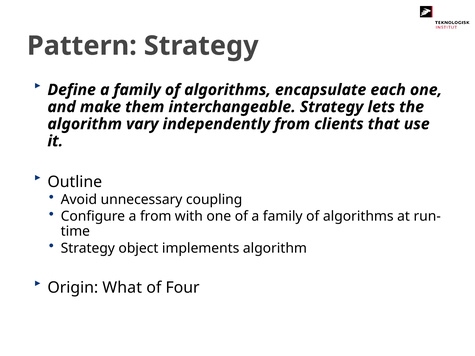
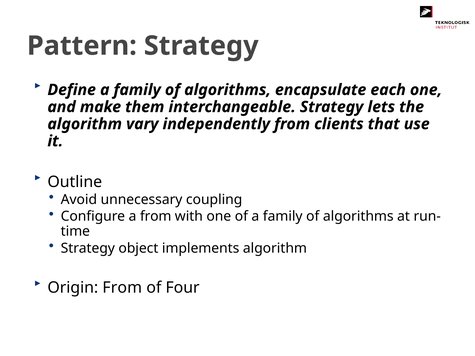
Origin What: What -> From
